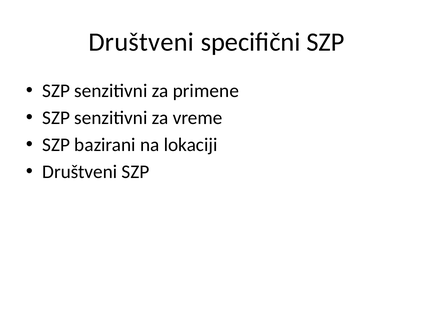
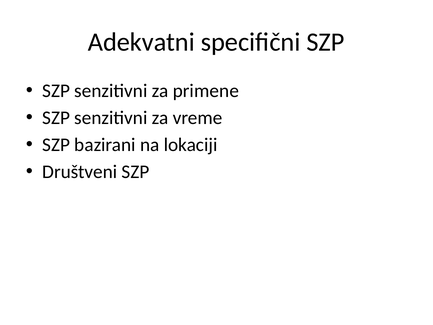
Društveni at (141, 42): Društveni -> Adekvatni
